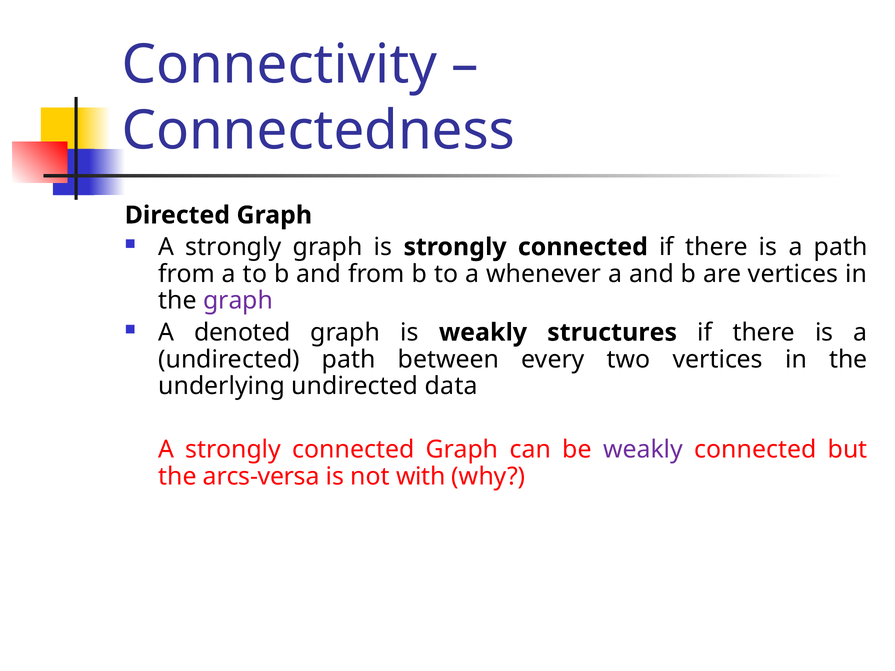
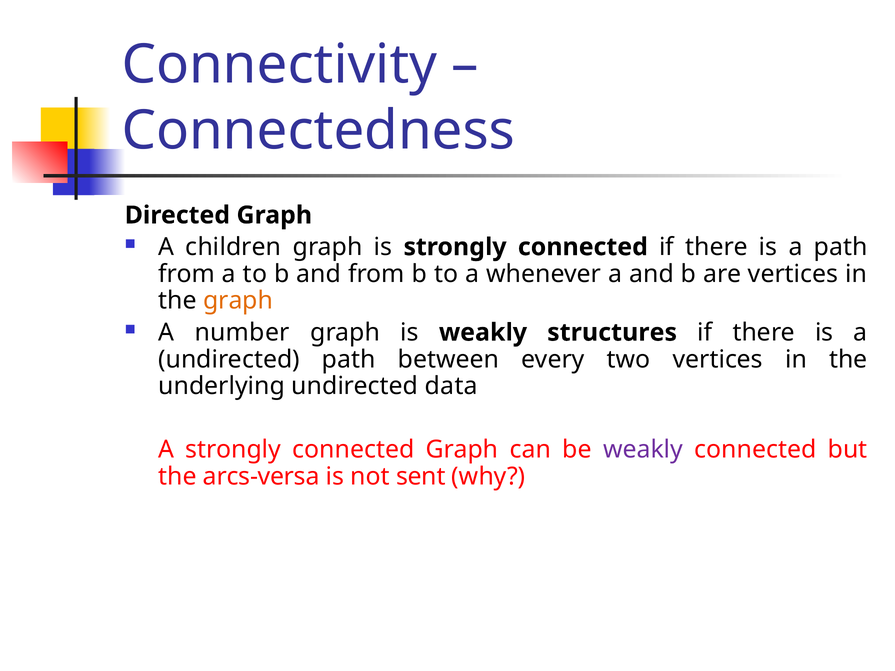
strongly at (233, 247): strongly -> children
graph at (238, 301) colour: purple -> orange
denoted: denoted -> number
with: with -> sent
